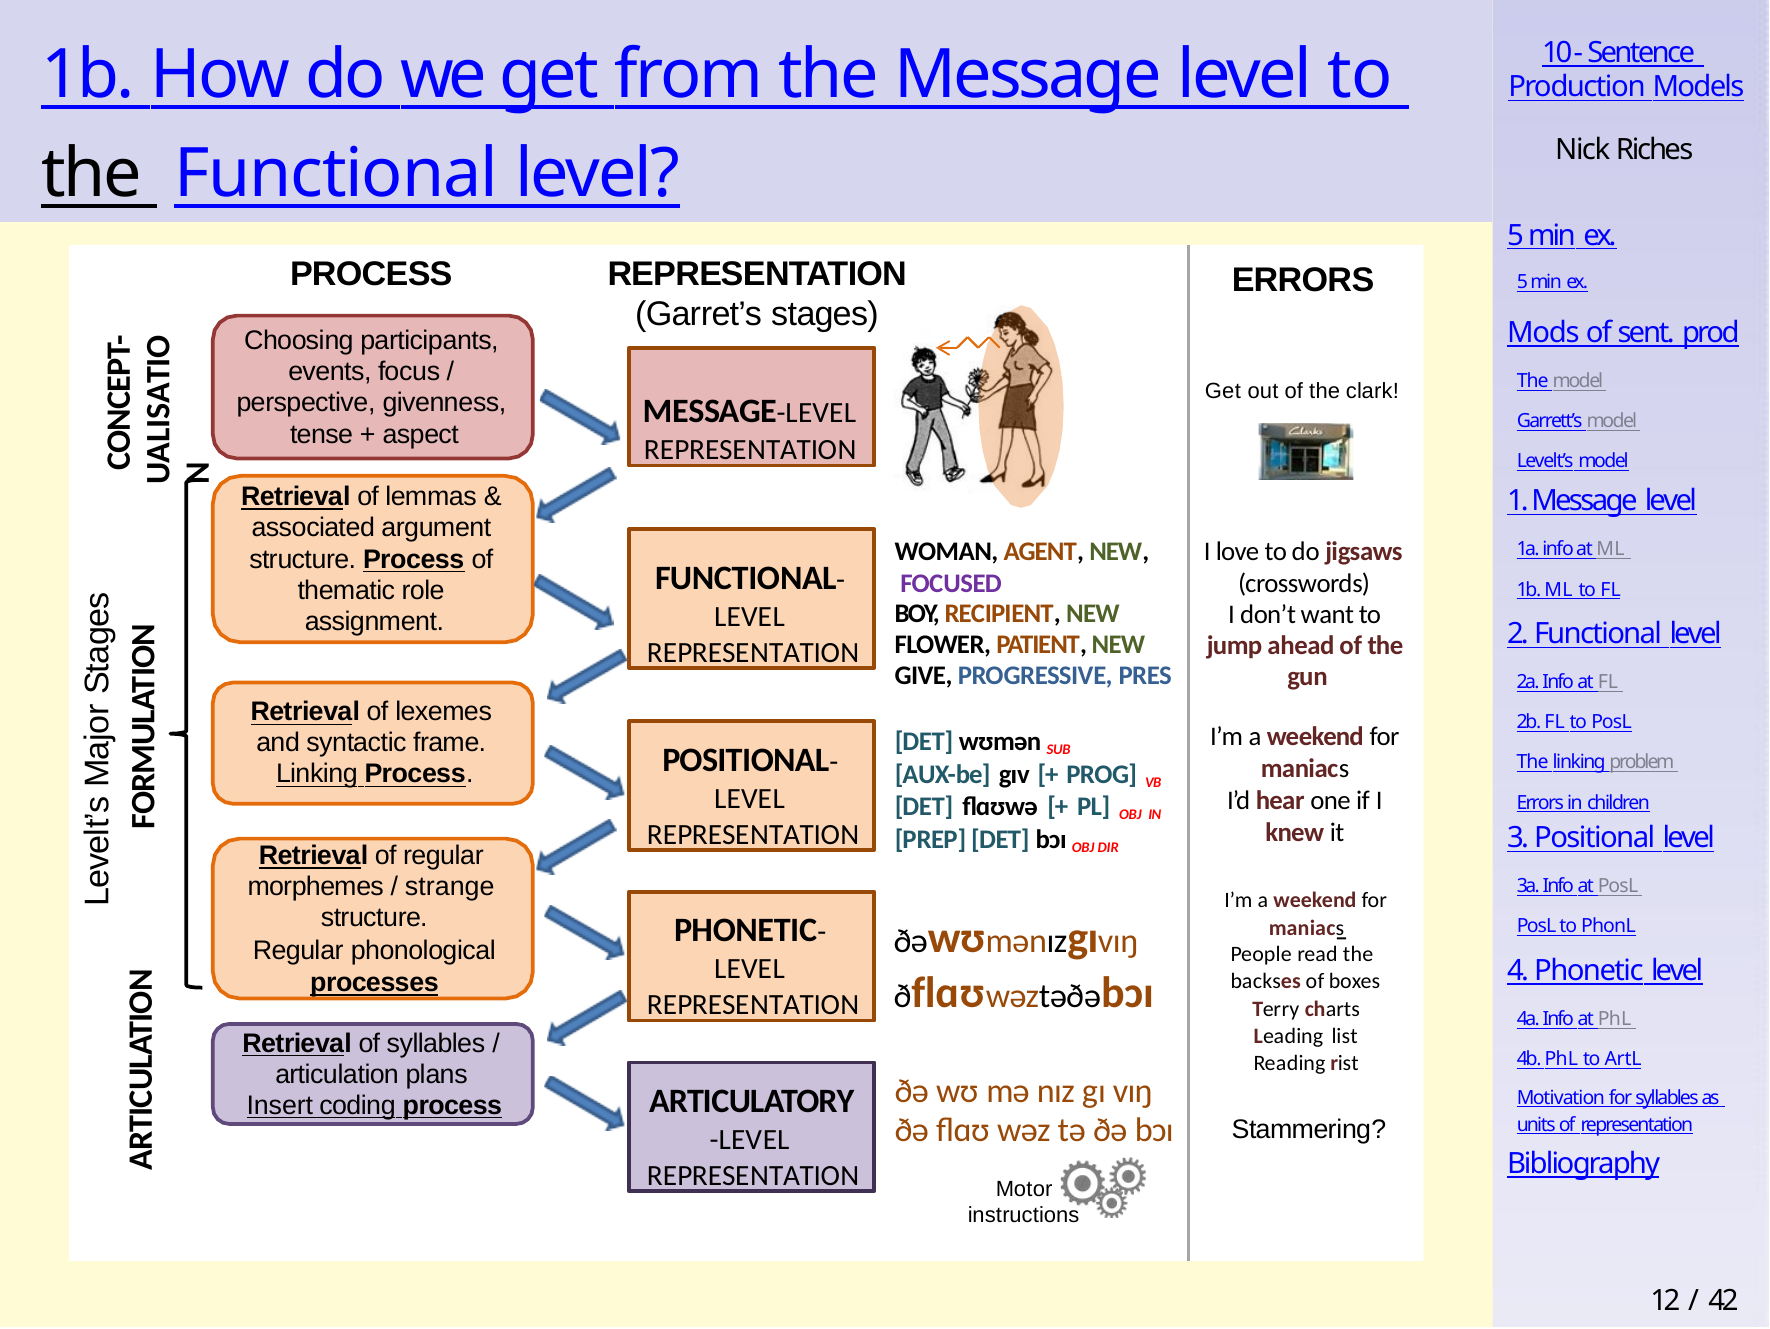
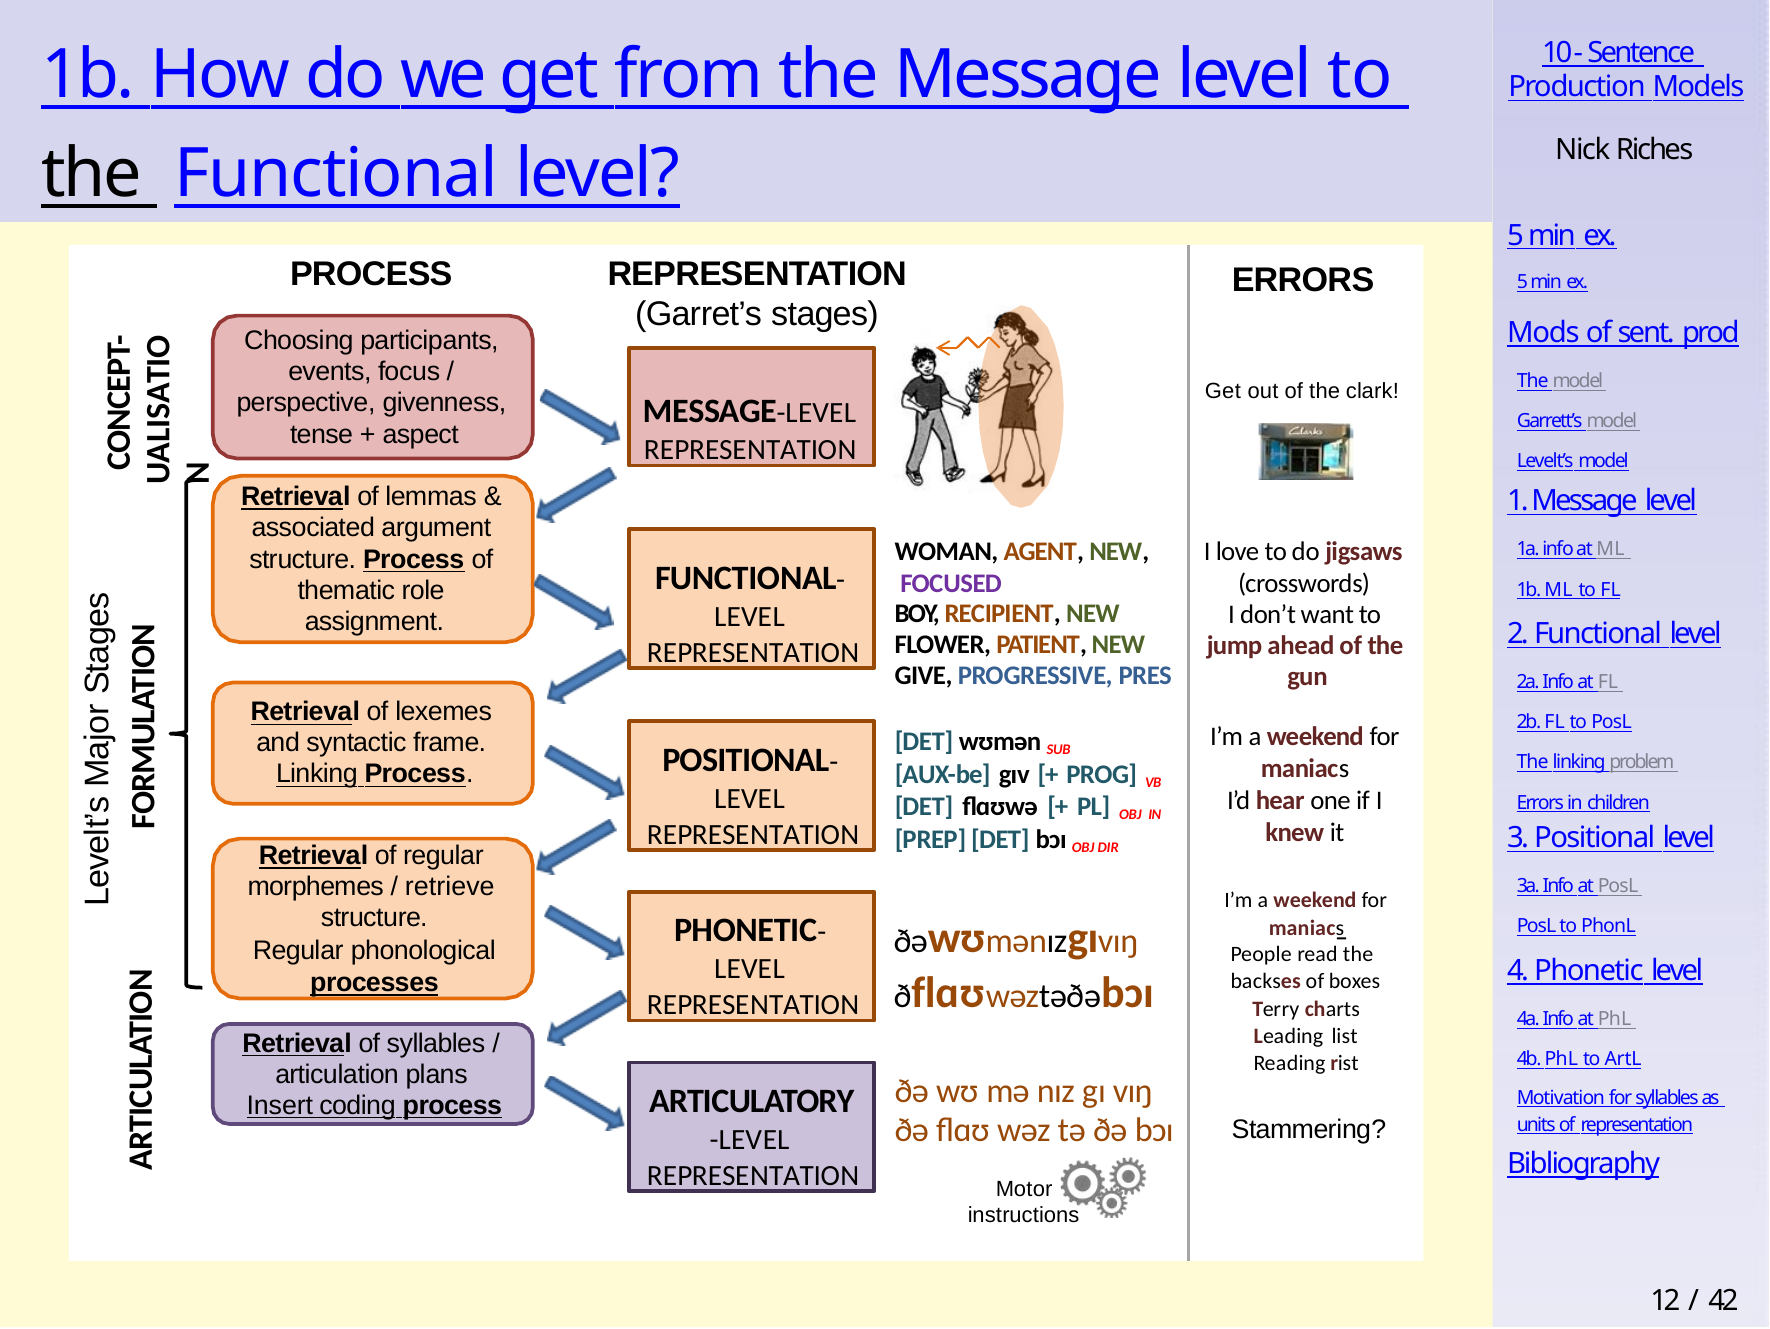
strange: strange -> retrieve
